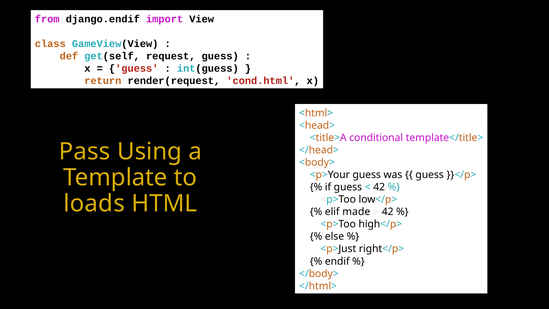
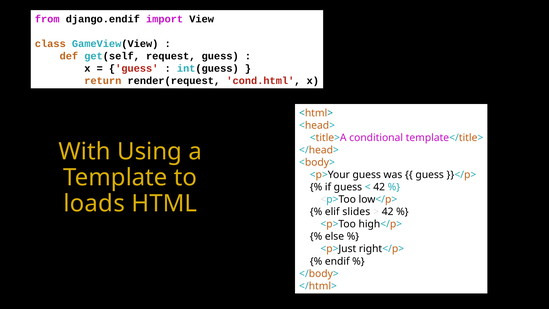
Pass: Pass -> With
made: made -> slides
